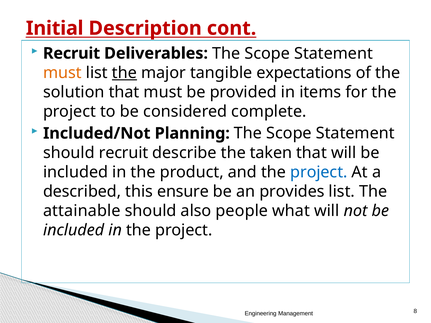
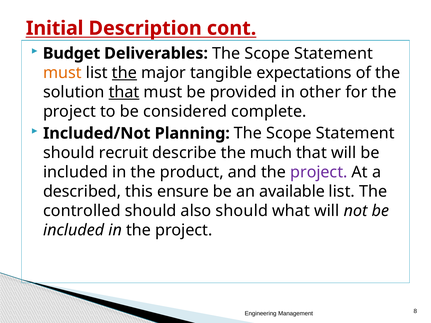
Recruit at (72, 53): Recruit -> Budget
that at (124, 92) underline: none -> present
items: items -> other
taken: taken -> much
project at (319, 172) colour: blue -> purple
provides: provides -> available
attainable: attainable -> controlled
also people: people -> should
